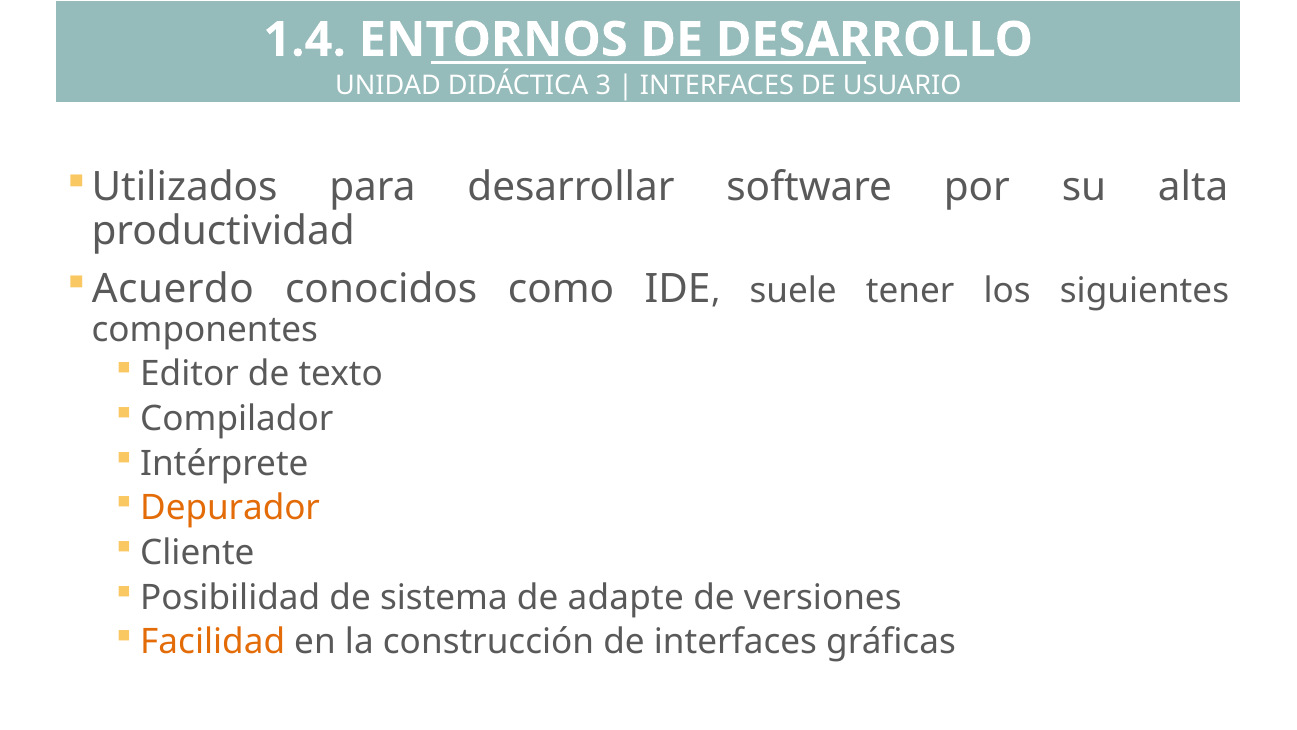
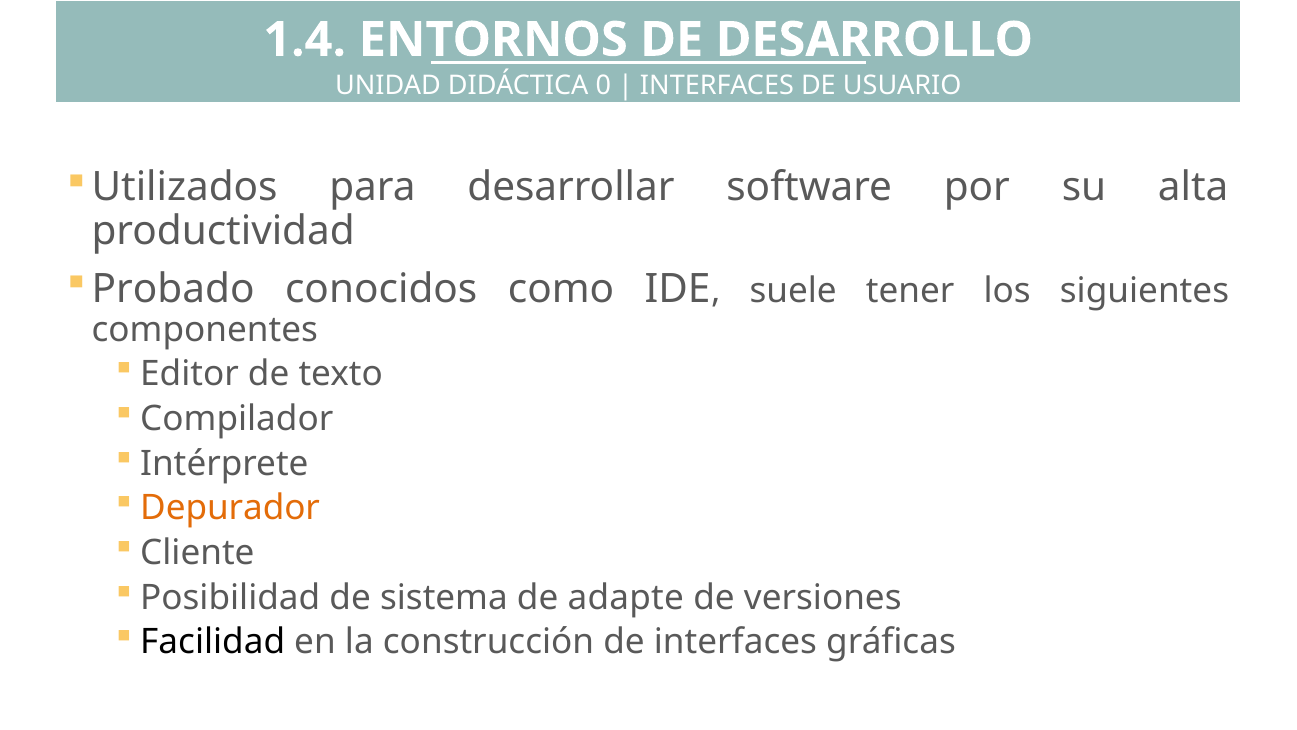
3: 3 -> 0
Acuerdo: Acuerdo -> Probado
Facilidad colour: orange -> black
